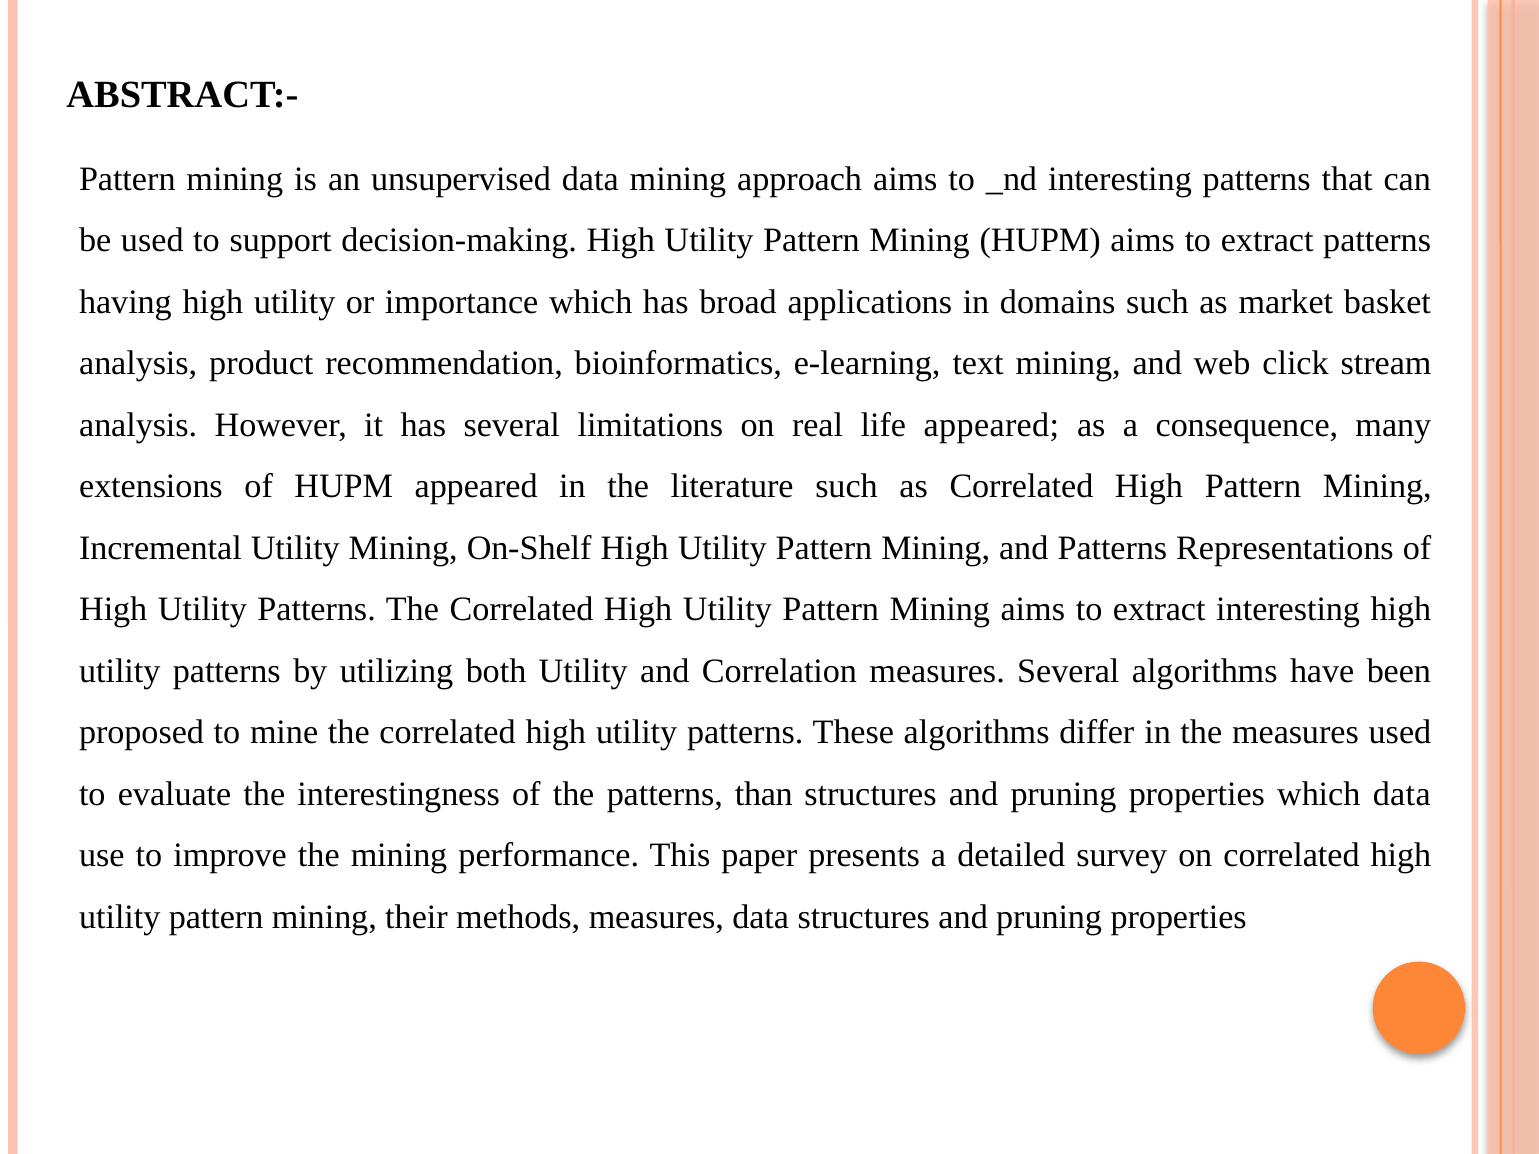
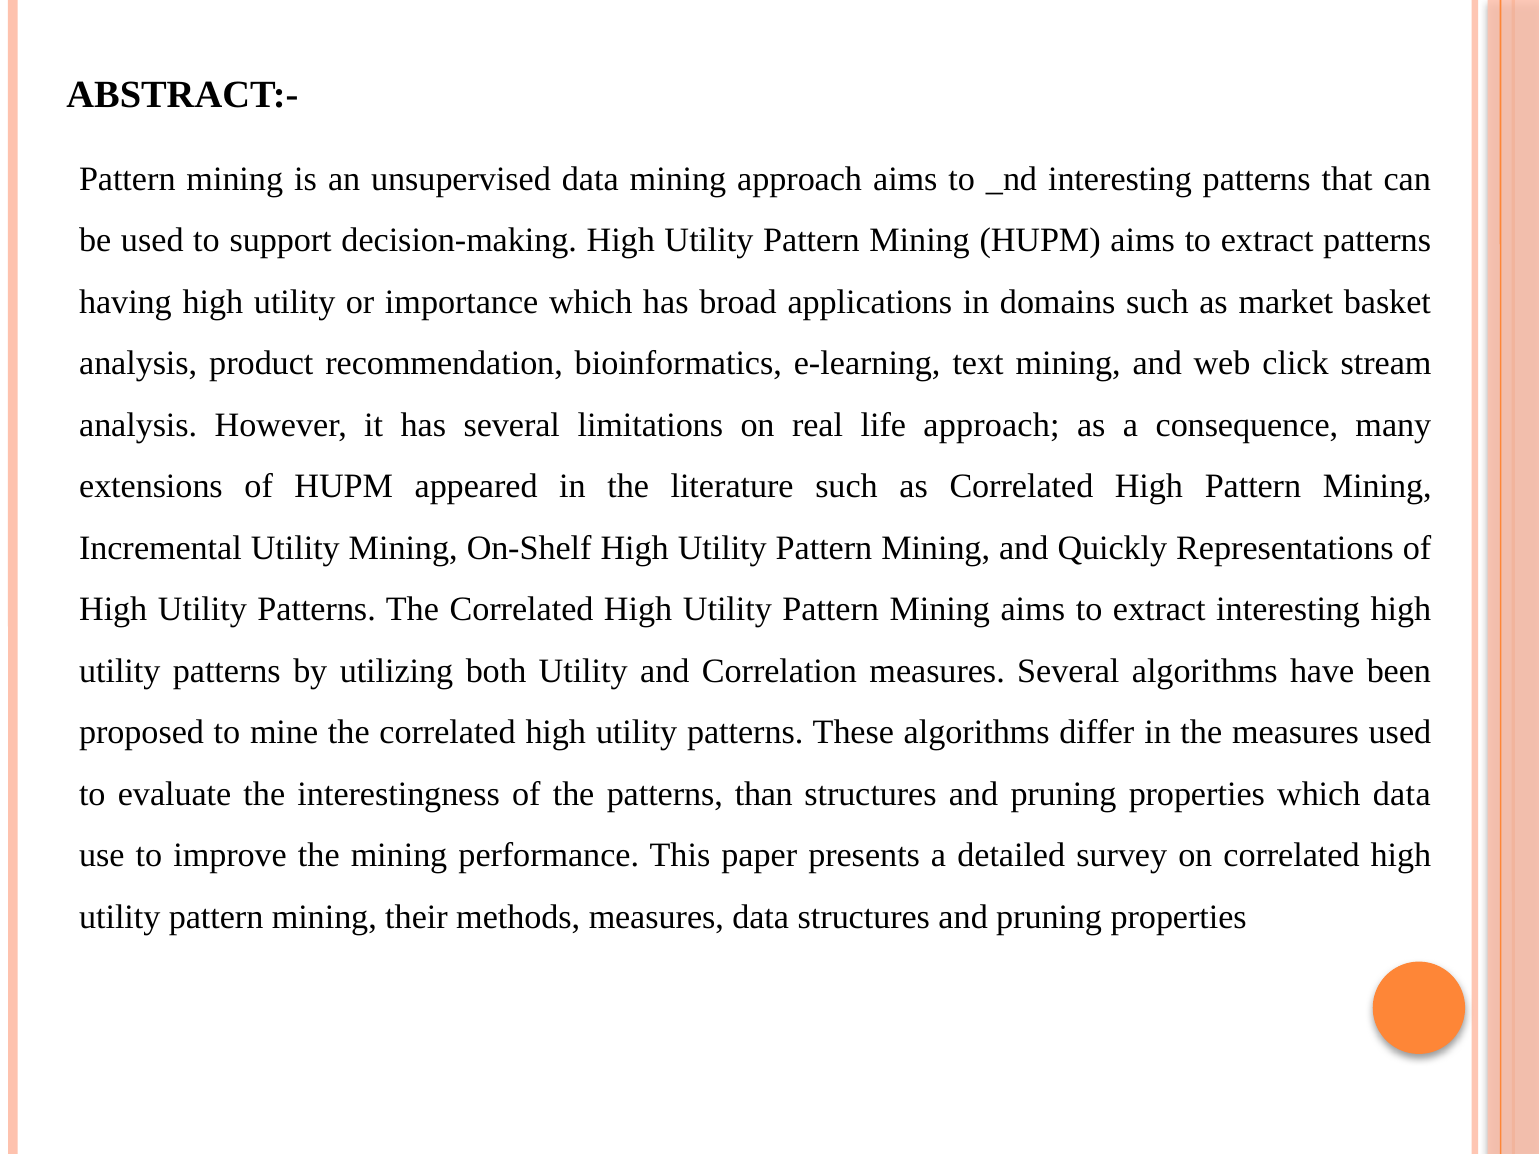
life appeared: appeared -> approach
and Patterns: Patterns -> Quickly
